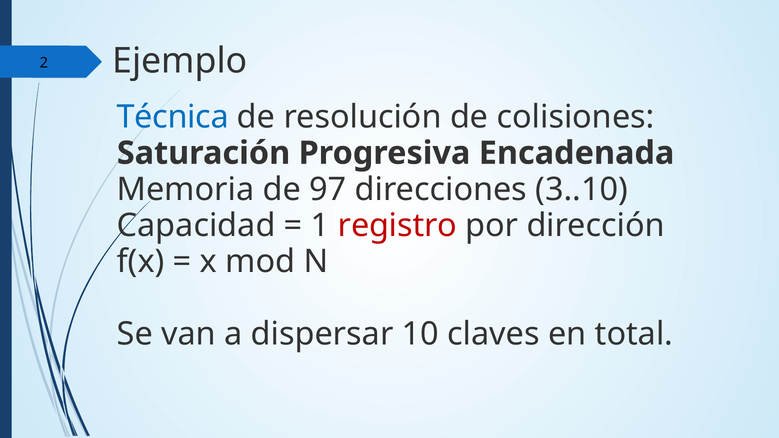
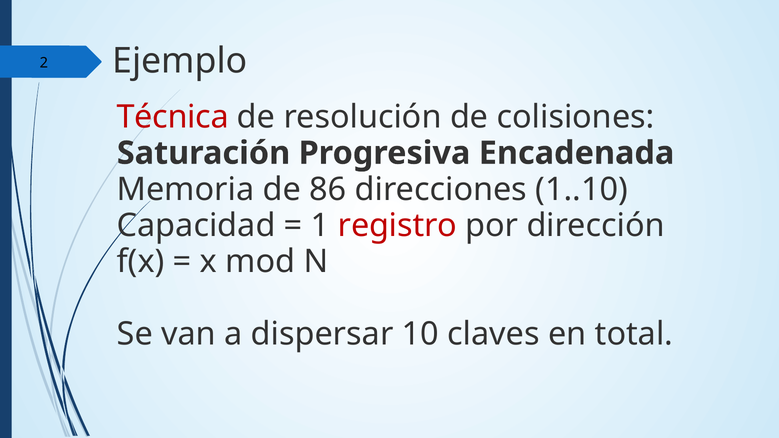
Técnica colour: blue -> red
97: 97 -> 86
3..10: 3..10 -> 1..10
